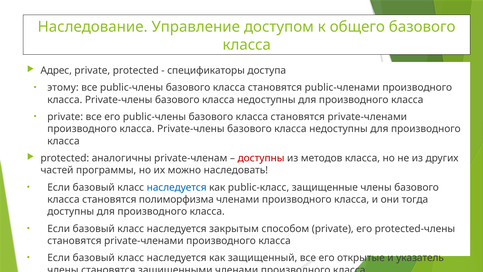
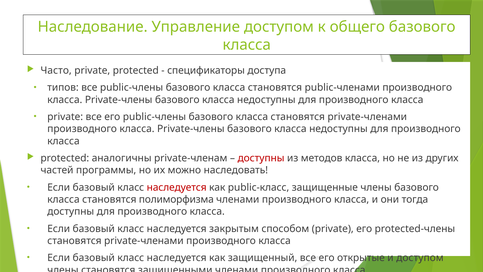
Адрес: Адрес -> Часто
этому: этому -> типов
наследуется at (177, 187) colour: blue -> red
и указатель: указатель -> доступом
